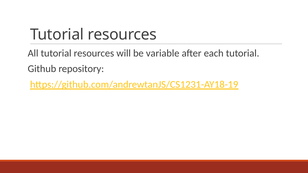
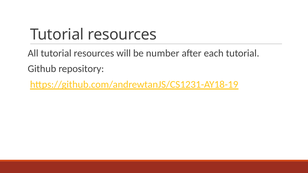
variable: variable -> number
